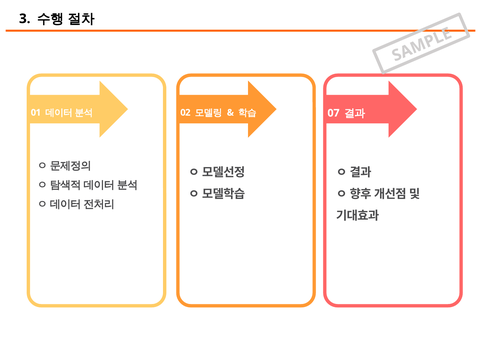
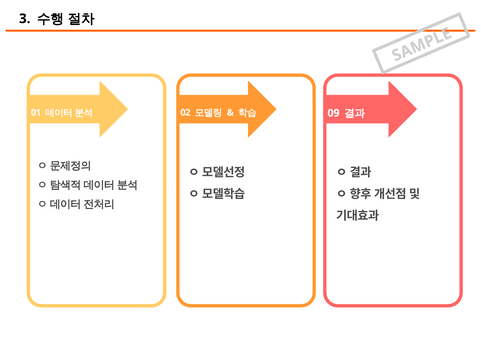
07: 07 -> 09
